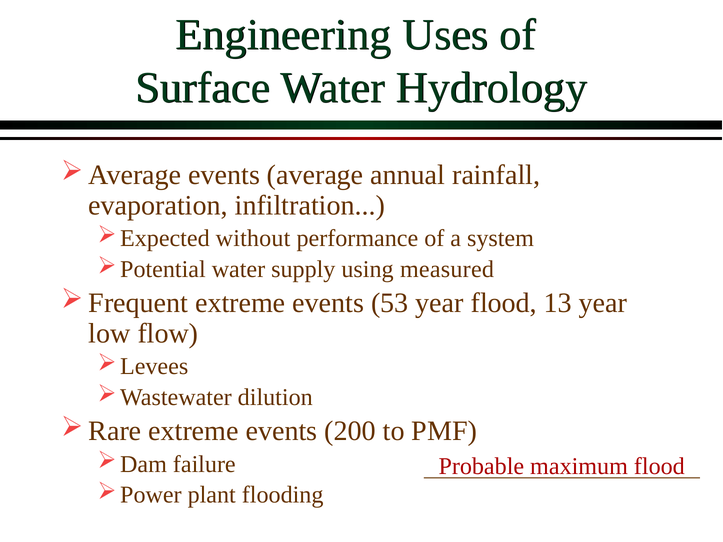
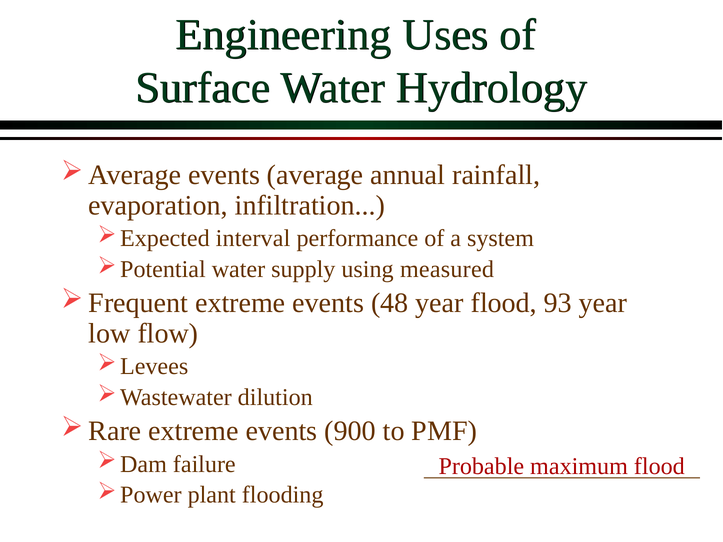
without: without -> interval
53: 53 -> 48
13: 13 -> 93
200: 200 -> 900
